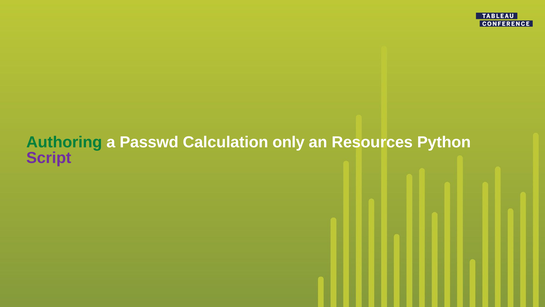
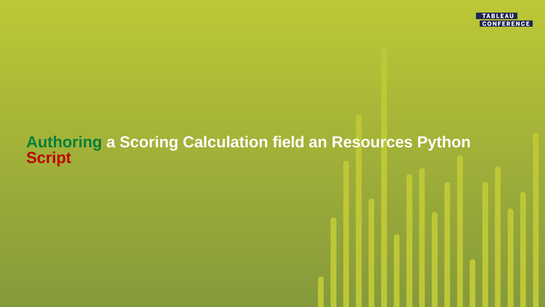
Passwd: Passwd -> Scoring
only: only -> field
Script colour: purple -> red
